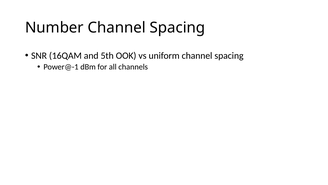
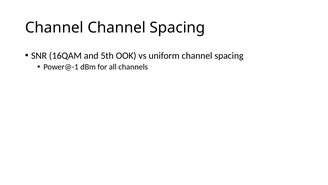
Number at (54, 28): Number -> Channel
